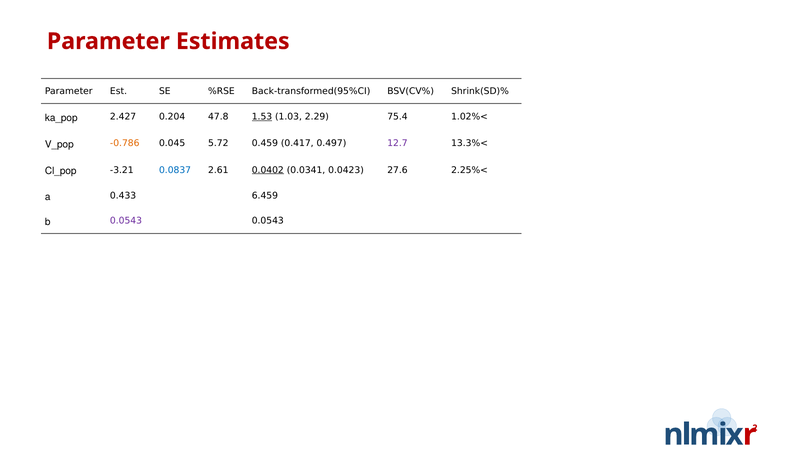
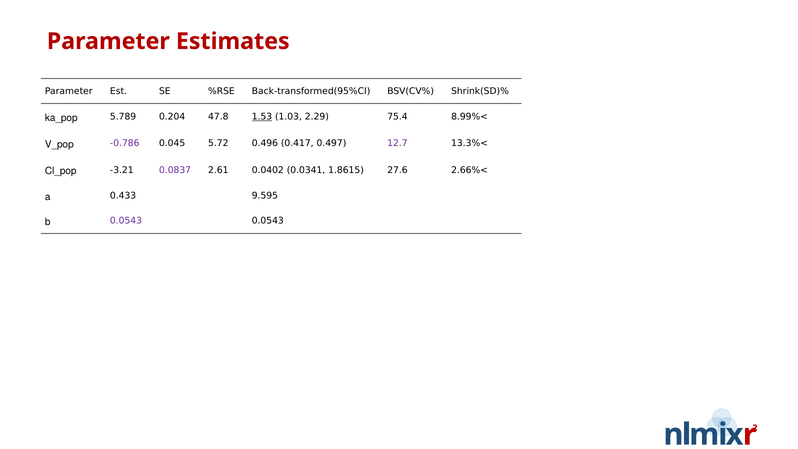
2.427: 2.427 -> 5.789
1.02%<: 1.02%< -> 8.99%<
-0.786 colour: orange -> purple
0.459: 0.459 -> 0.496
0.0837 colour: blue -> purple
0.0402 underline: present -> none
0.0423: 0.0423 -> 1.8615
2.25%<: 2.25%< -> 2.66%<
6.459: 6.459 -> 9.595
